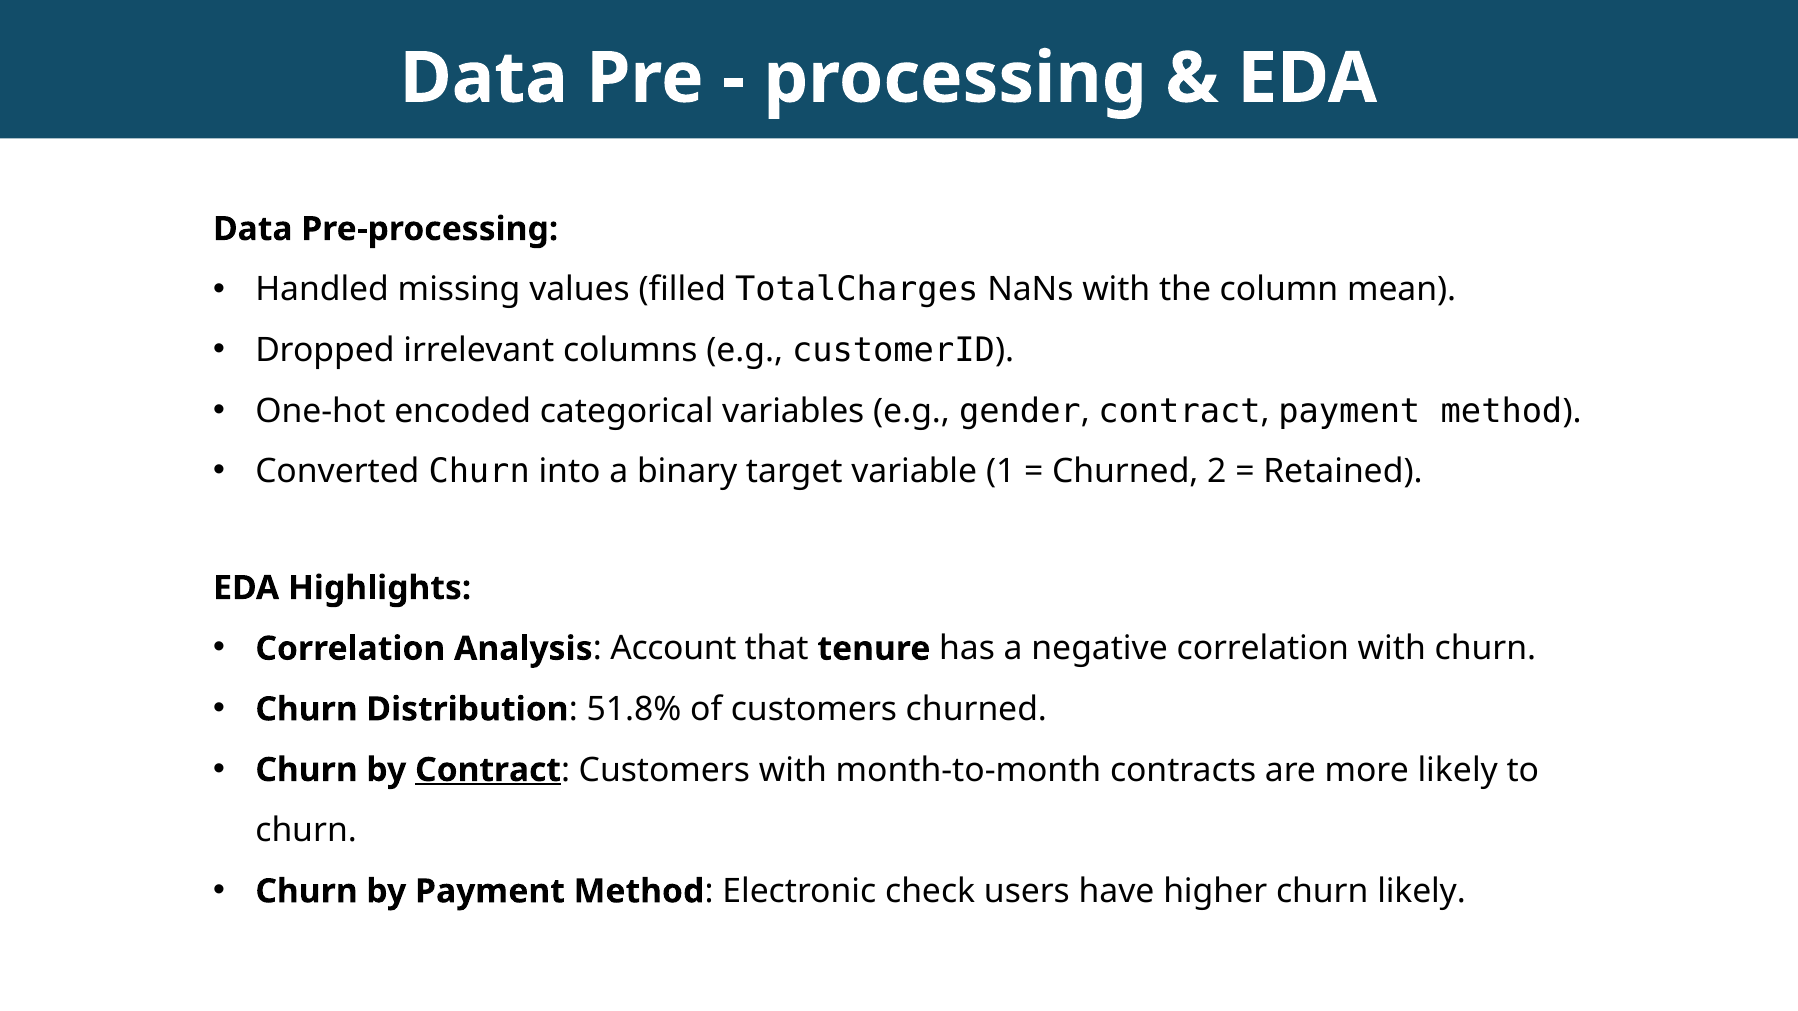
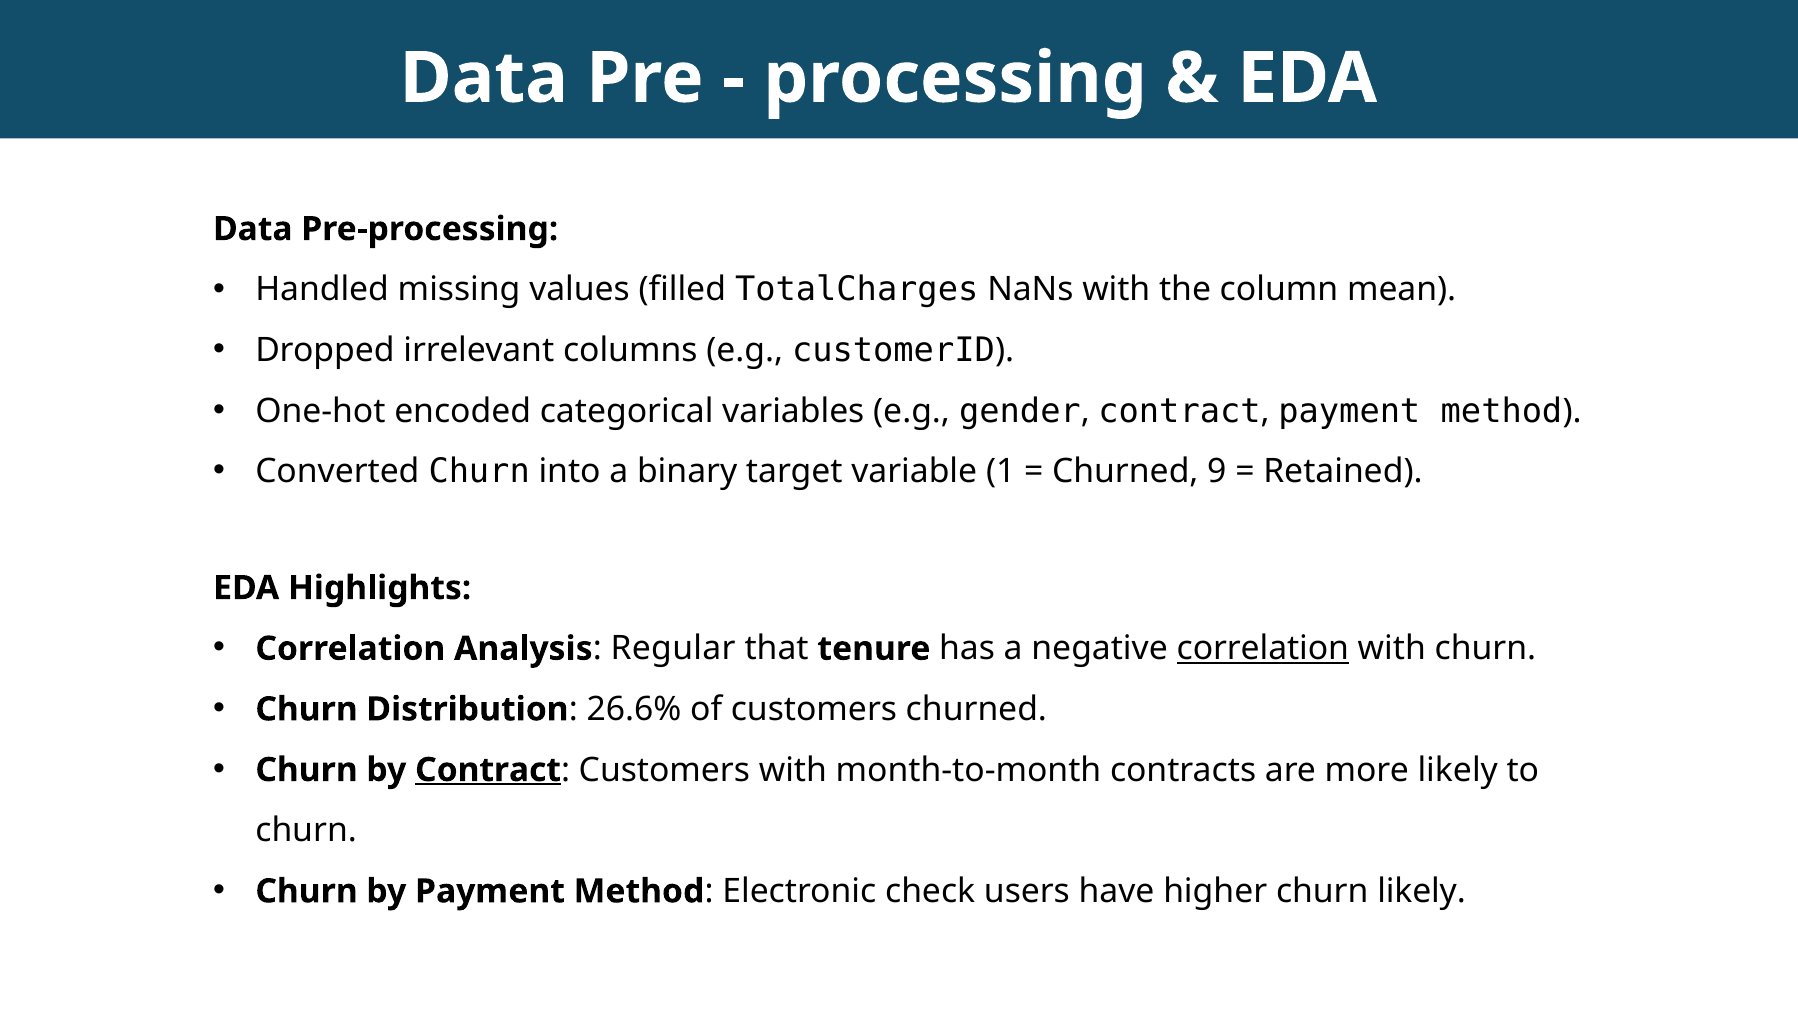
2: 2 -> 9
Account: Account -> Regular
correlation at (1263, 649) underline: none -> present
51.8%: 51.8% -> 26.6%
